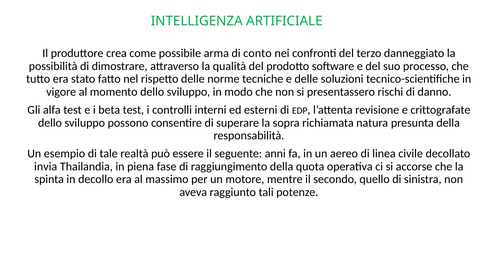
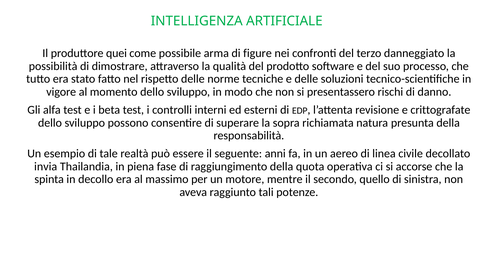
crea: crea -> quei
conto: conto -> figure
